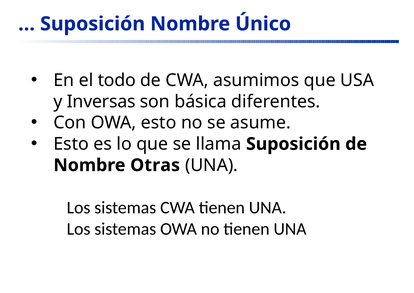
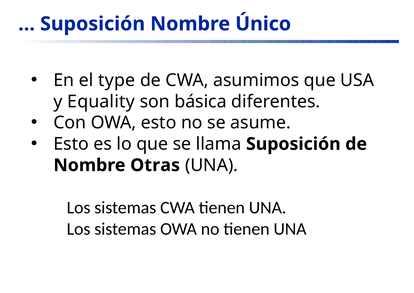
todo: todo -> type
Inversas: Inversas -> Equality
